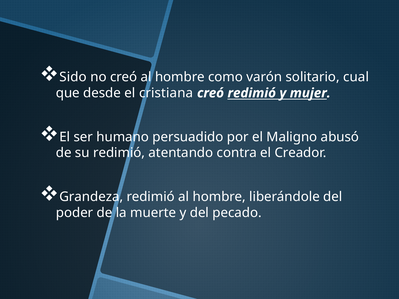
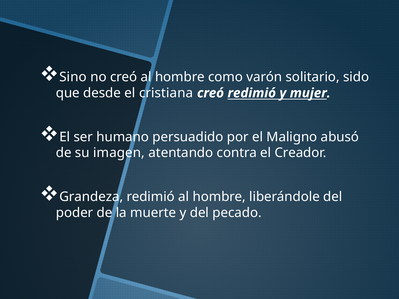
Sido: Sido -> Sino
cual: cual -> sido
su redimió: redimió -> imagen
